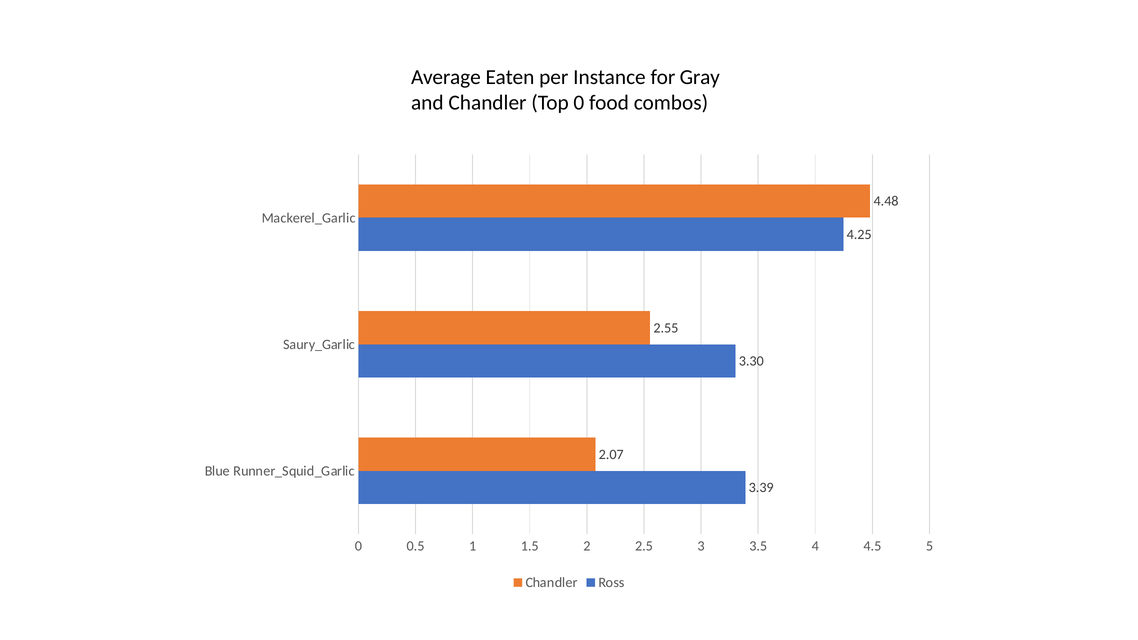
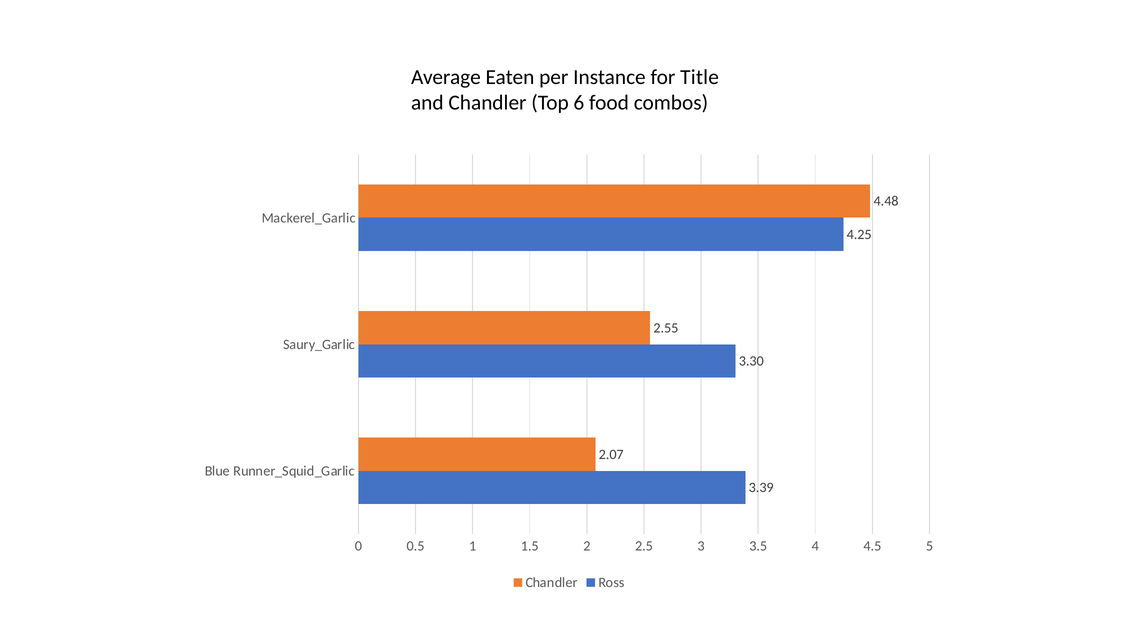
Gray: Gray -> Title
Top 0: 0 -> 6
